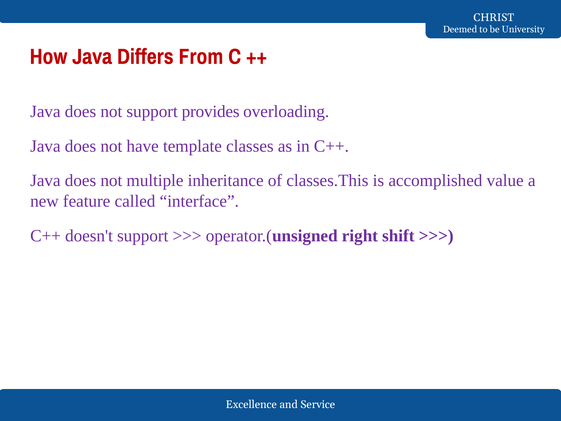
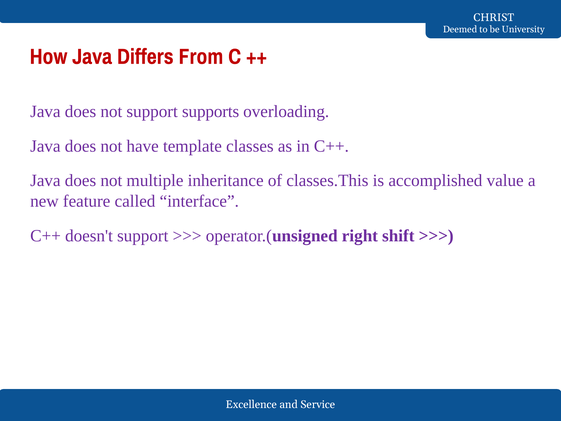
provides: provides -> supports
